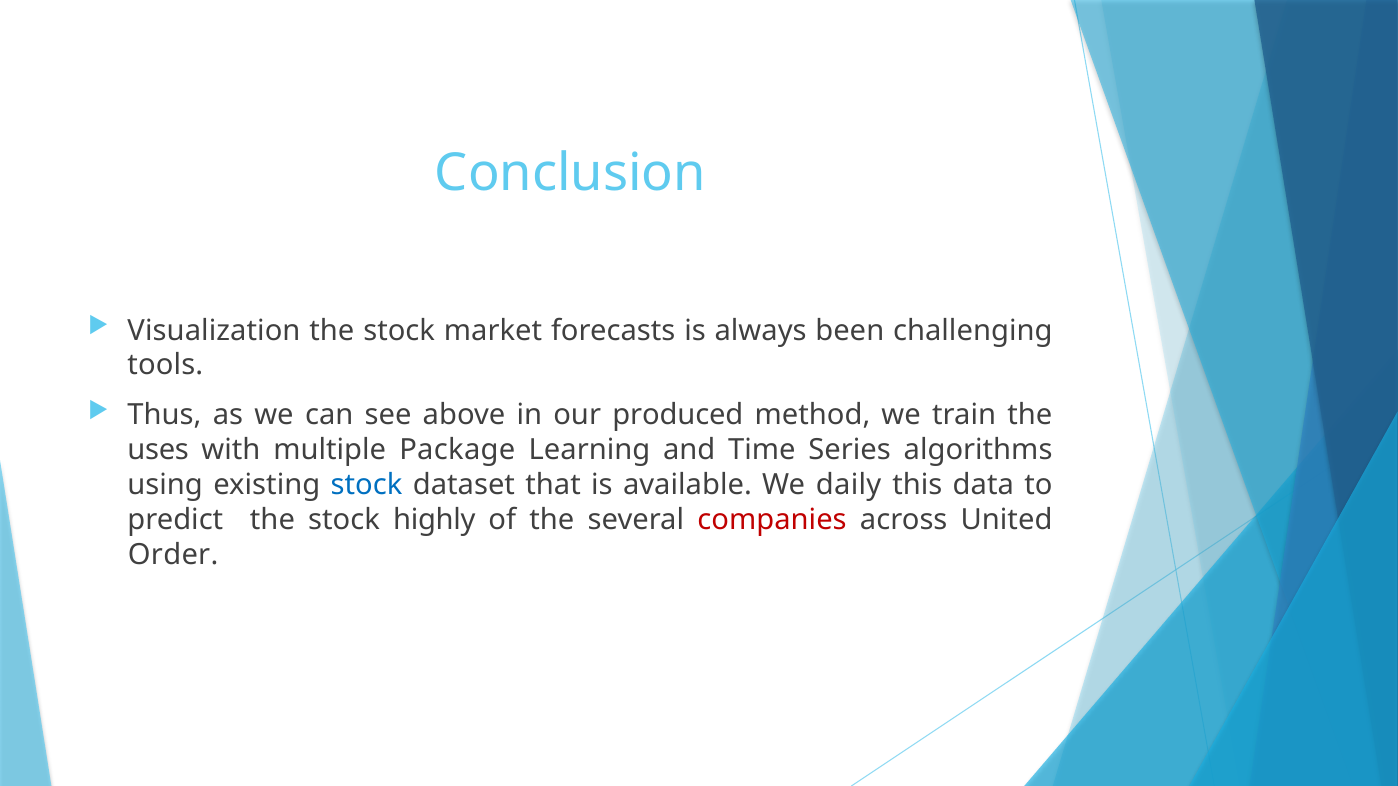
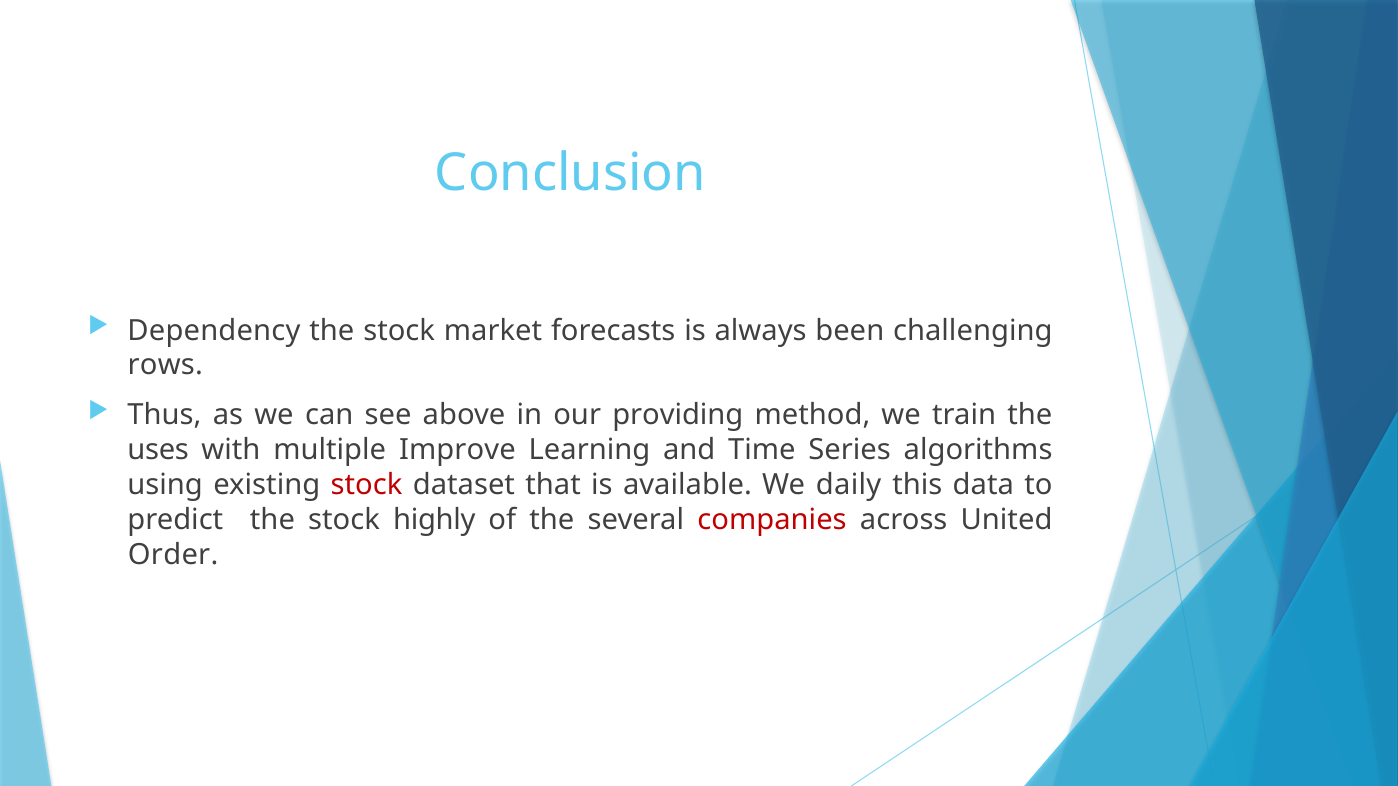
Visualization: Visualization -> Dependency
tools: tools -> rows
produced: produced -> providing
Package: Package -> Improve
stock at (367, 485) colour: blue -> red
